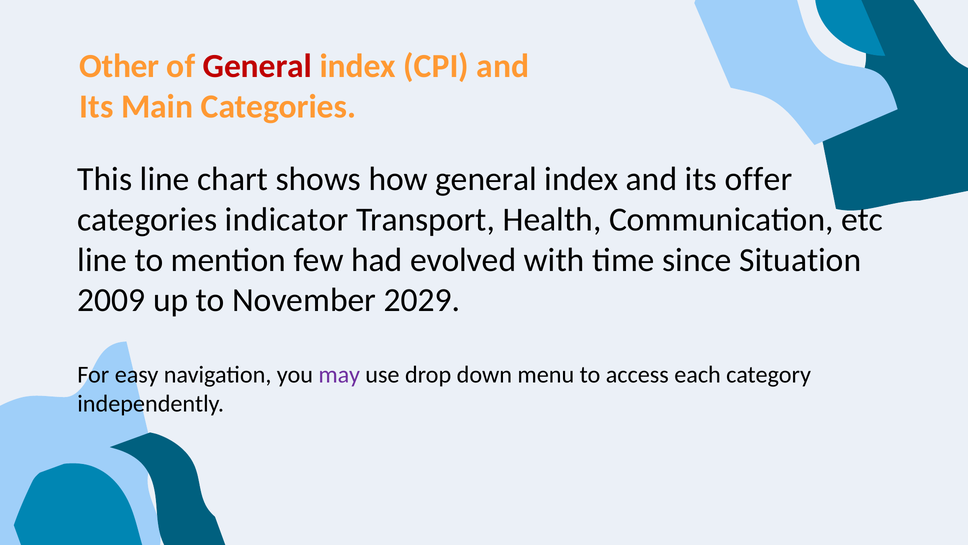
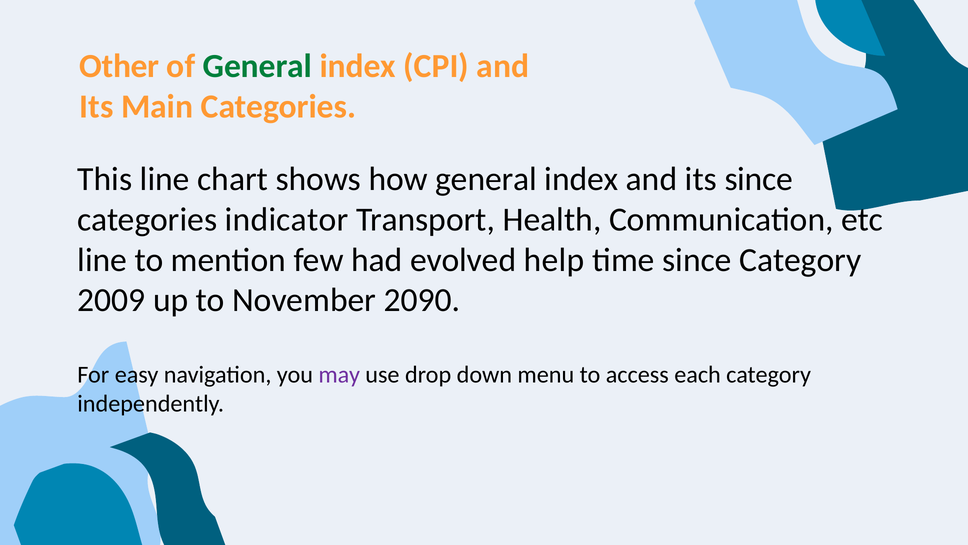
General at (257, 66) colour: red -> green
its offer: offer -> since
with: with -> help
since Situation: Situation -> Category
2029: 2029 -> 2090
